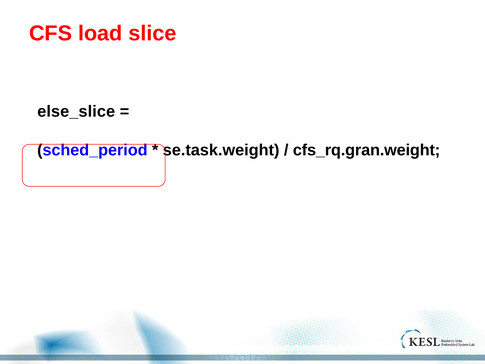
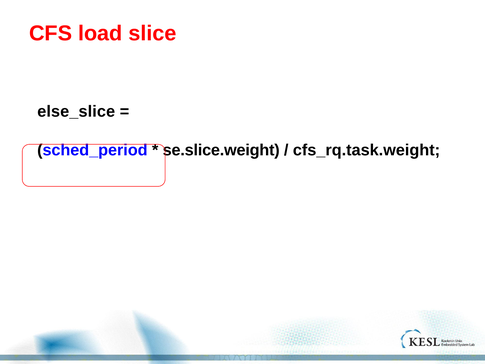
se.task.weight: se.task.weight -> se.slice.weight
cfs_rq.gran.weight: cfs_rq.gran.weight -> cfs_rq.task.weight
